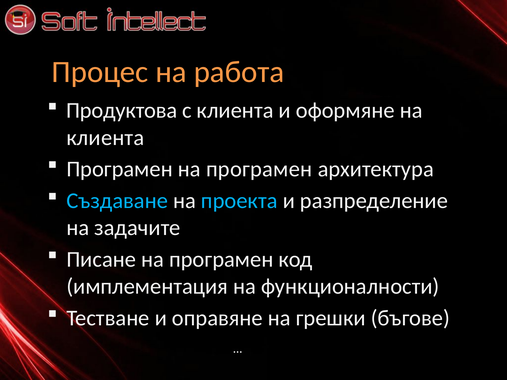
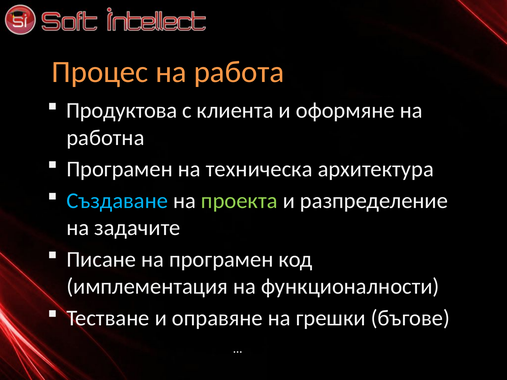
клиента at (105, 138): клиента -> работна
програмен at (259, 169): програмен -> техническа
проекта colour: light blue -> light green
